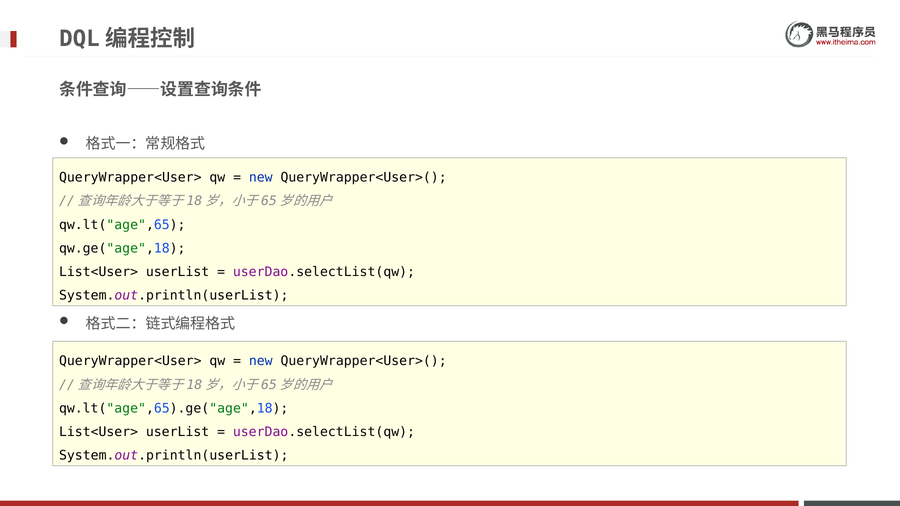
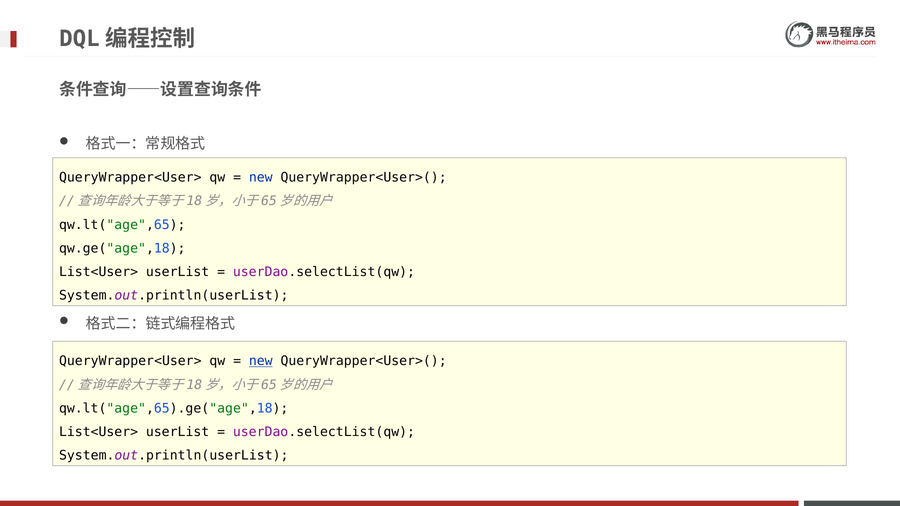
new at (261, 361) underline: none -> present
